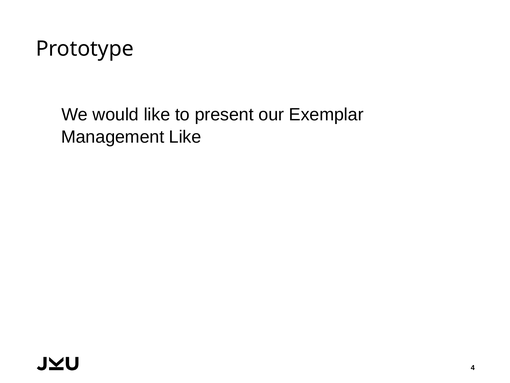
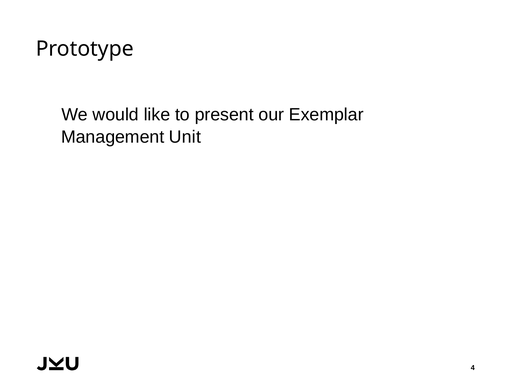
Management Like: Like -> Unit
